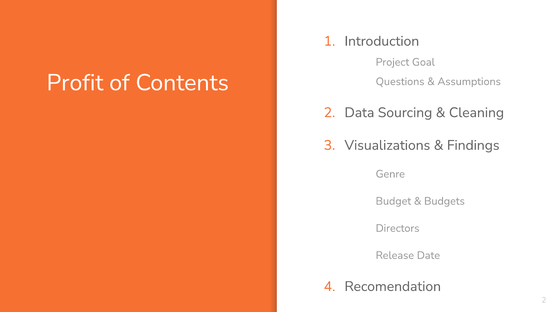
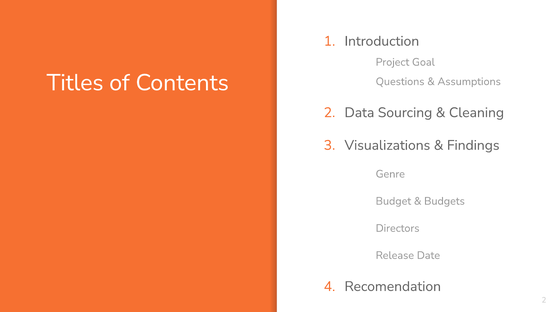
Profit: Profit -> Titles
